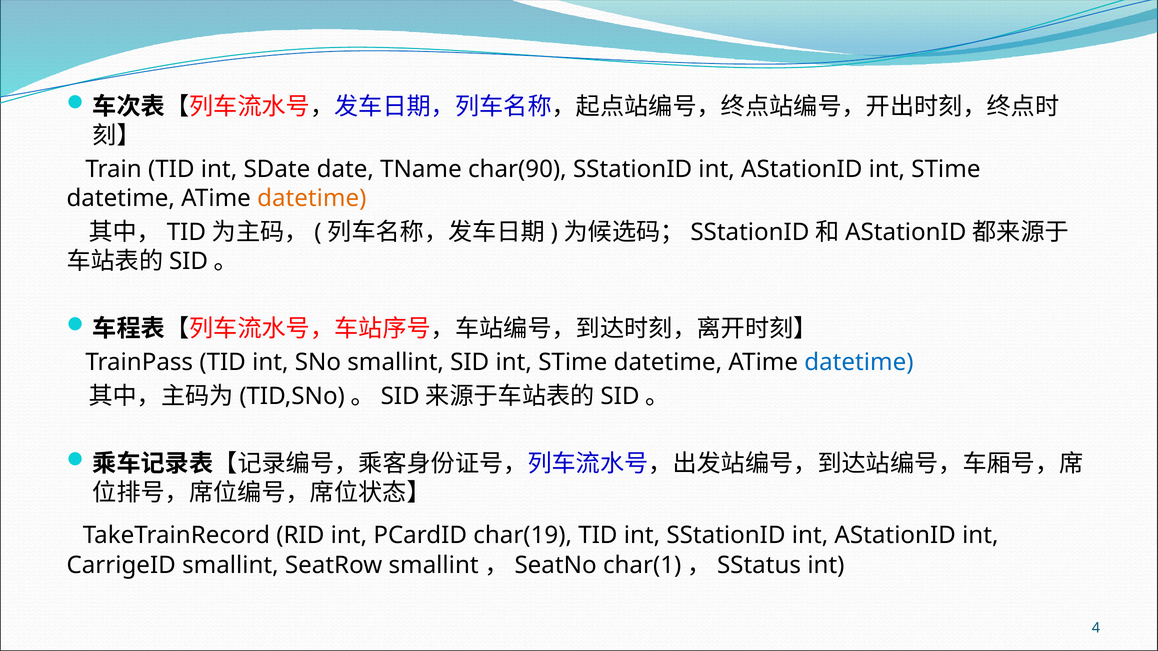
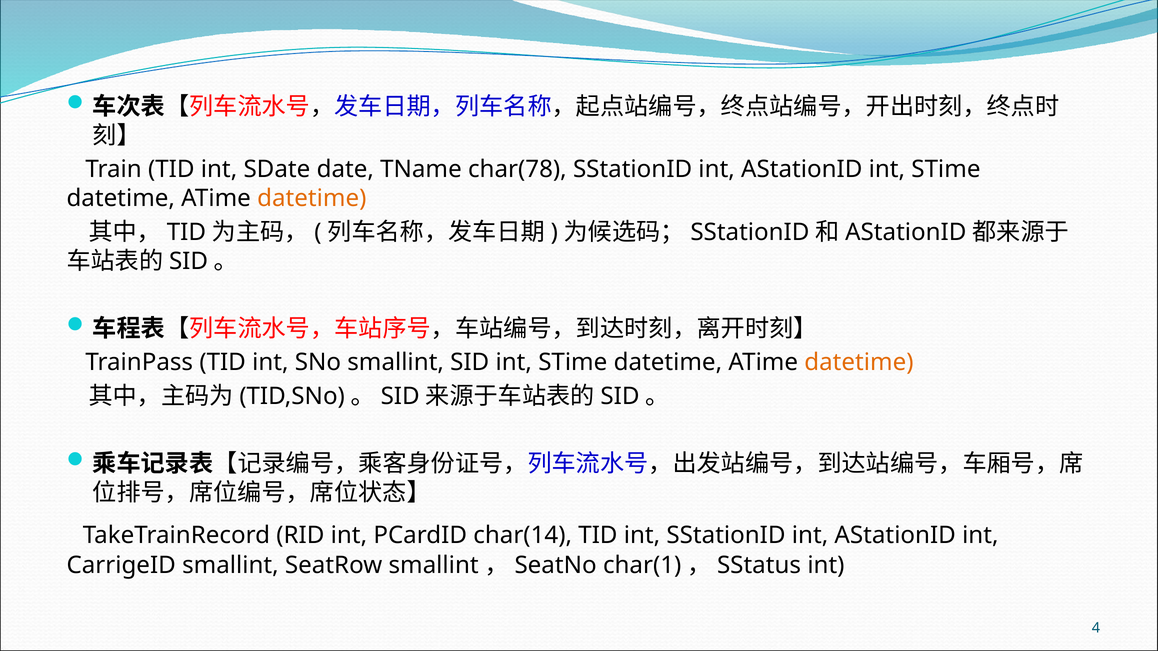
char(90: char(90 -> char(78
datetime at (859, 363) colour: blue -> orange
char(19: char(19 -> char(14
